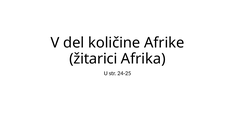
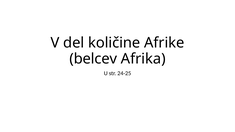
žitarici: žitarici -> belcev
